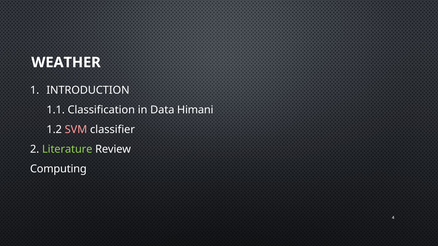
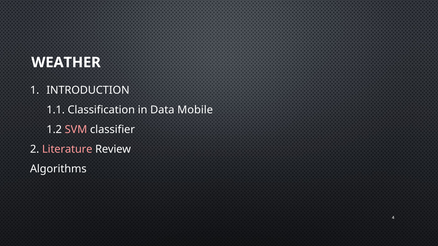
Himani: Himani -> Mobile
Literature colour: light green -> pink
Computing: Computing -> Algorithms
